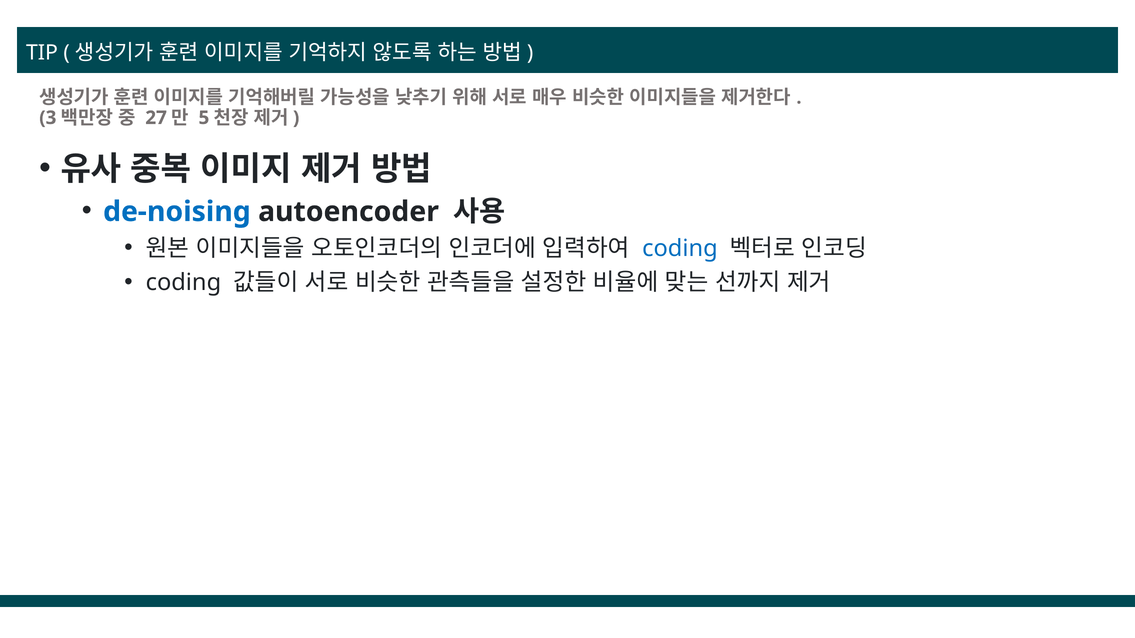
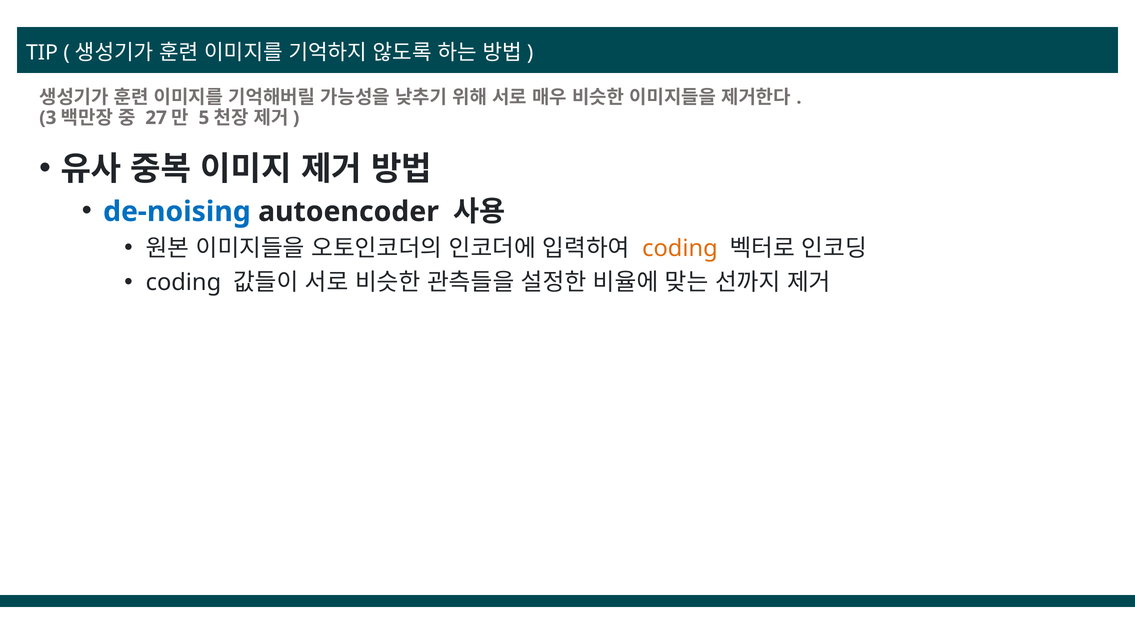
coding at (680, 249) colour: blue -> orange
